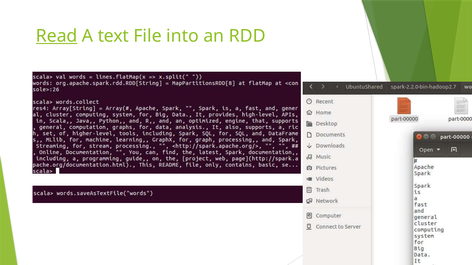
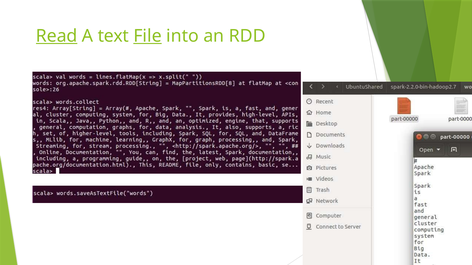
File underline: none -> present
